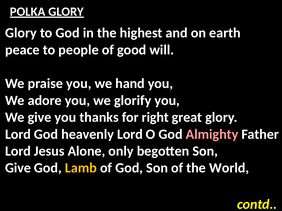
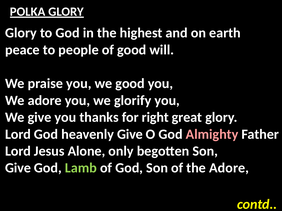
we hand: hand -> good
heavenly Lord: Lord -> Give
Lamb colour: yellow -> light green
the World: World -> Adore
